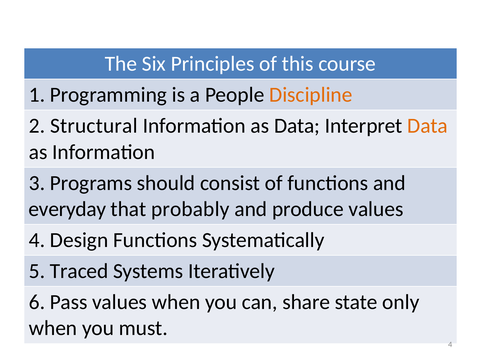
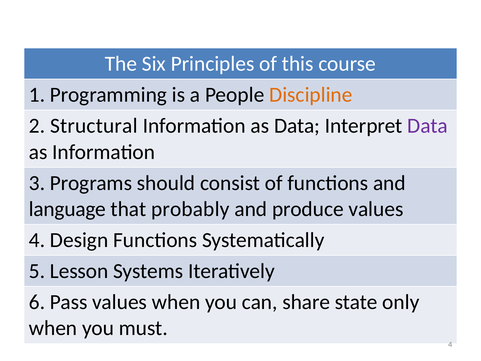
Data at (428, 126) colour: orange -> purple
everyday: everyday -> language
Traced: Traced -> Lesson
